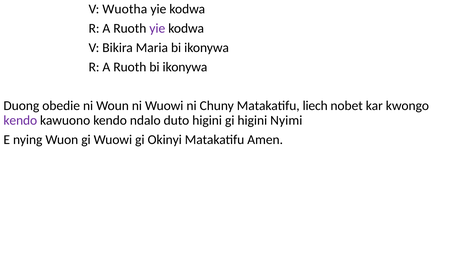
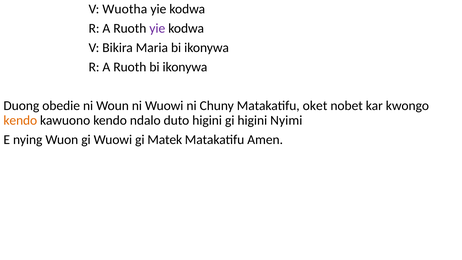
liech: liech -> oket
kendo at (20, 120) colour: purple -> orange
Okinyi: Okinyi -> Matek
